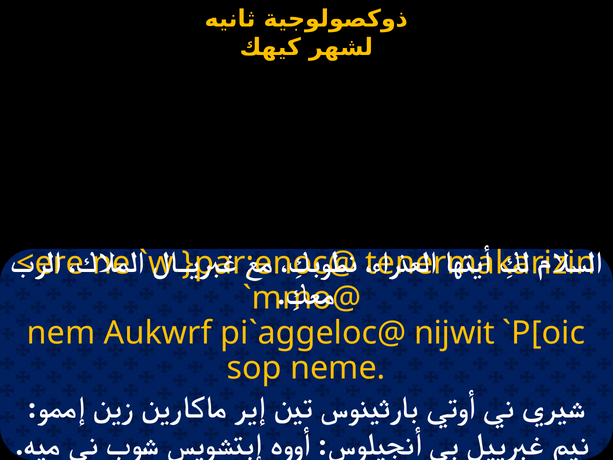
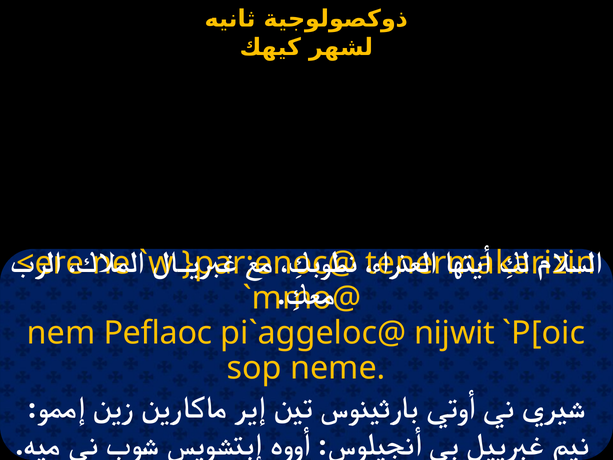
Aukwrf: Aukwrf -> Peflaoc
